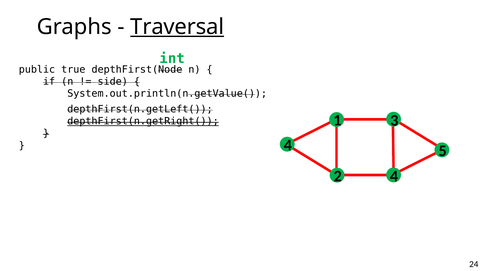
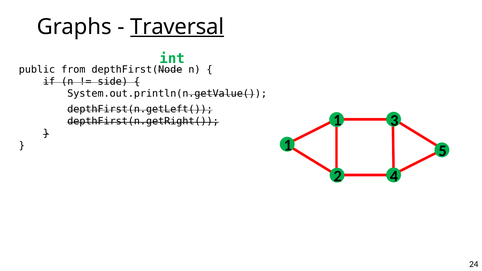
true: true -> from
depthFirst(n.getRight( underline: present -> none
4 at (288, 145): 4 -> 1
